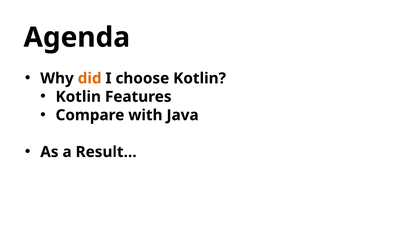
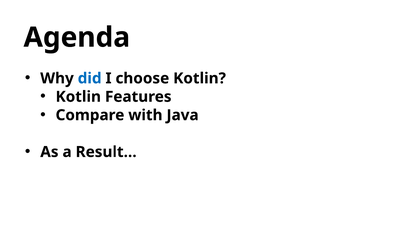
did colour: orange -> blue
